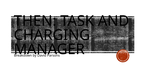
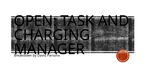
THEN: THEN -> OPEN
